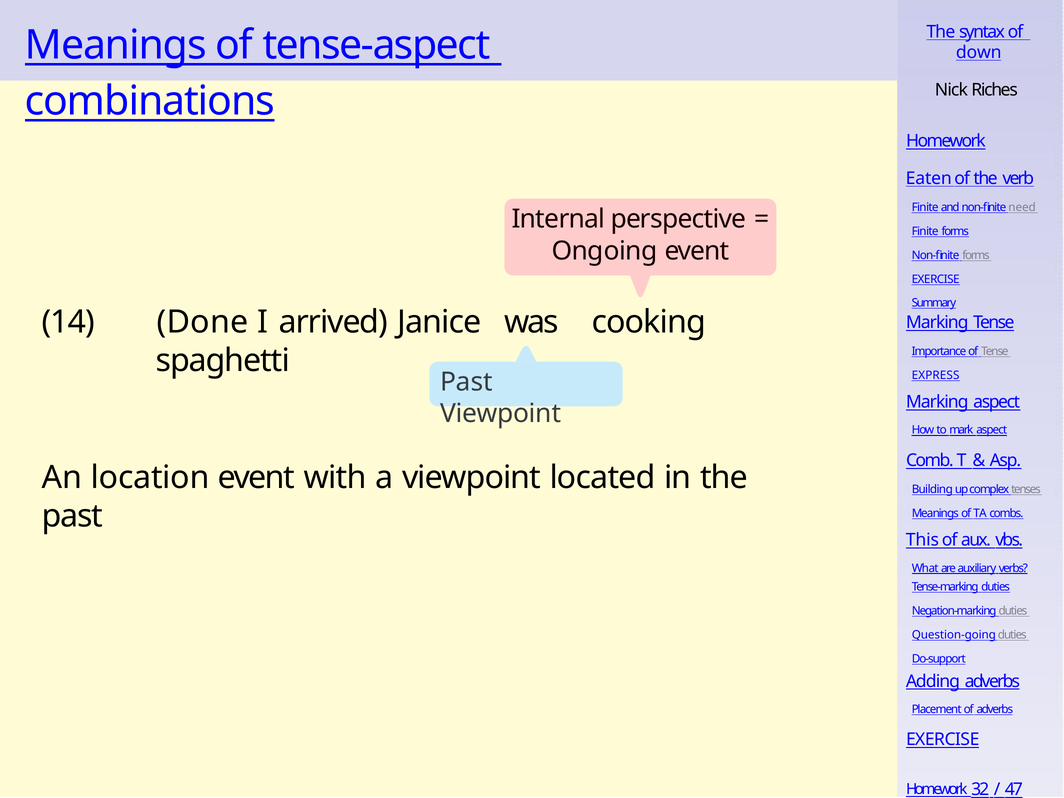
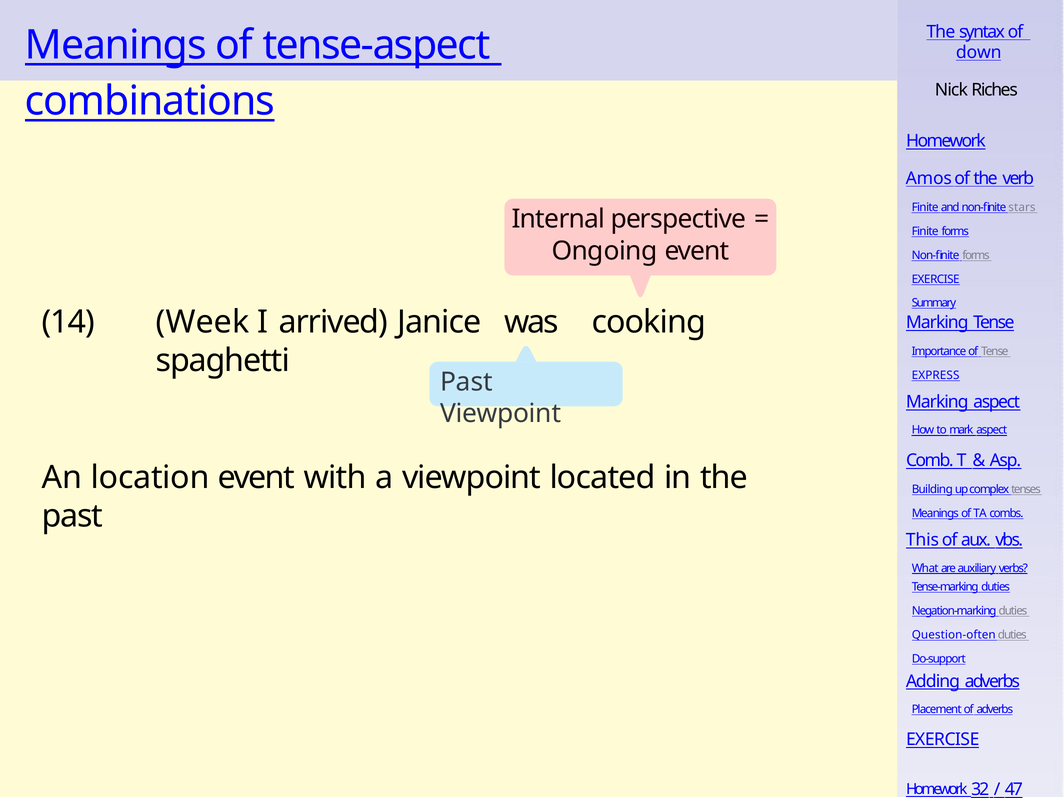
Eaten: Eaten -> Amos
need: need -> stars
Done: Done -> Week
Question-going: Question-going -> Question-often
